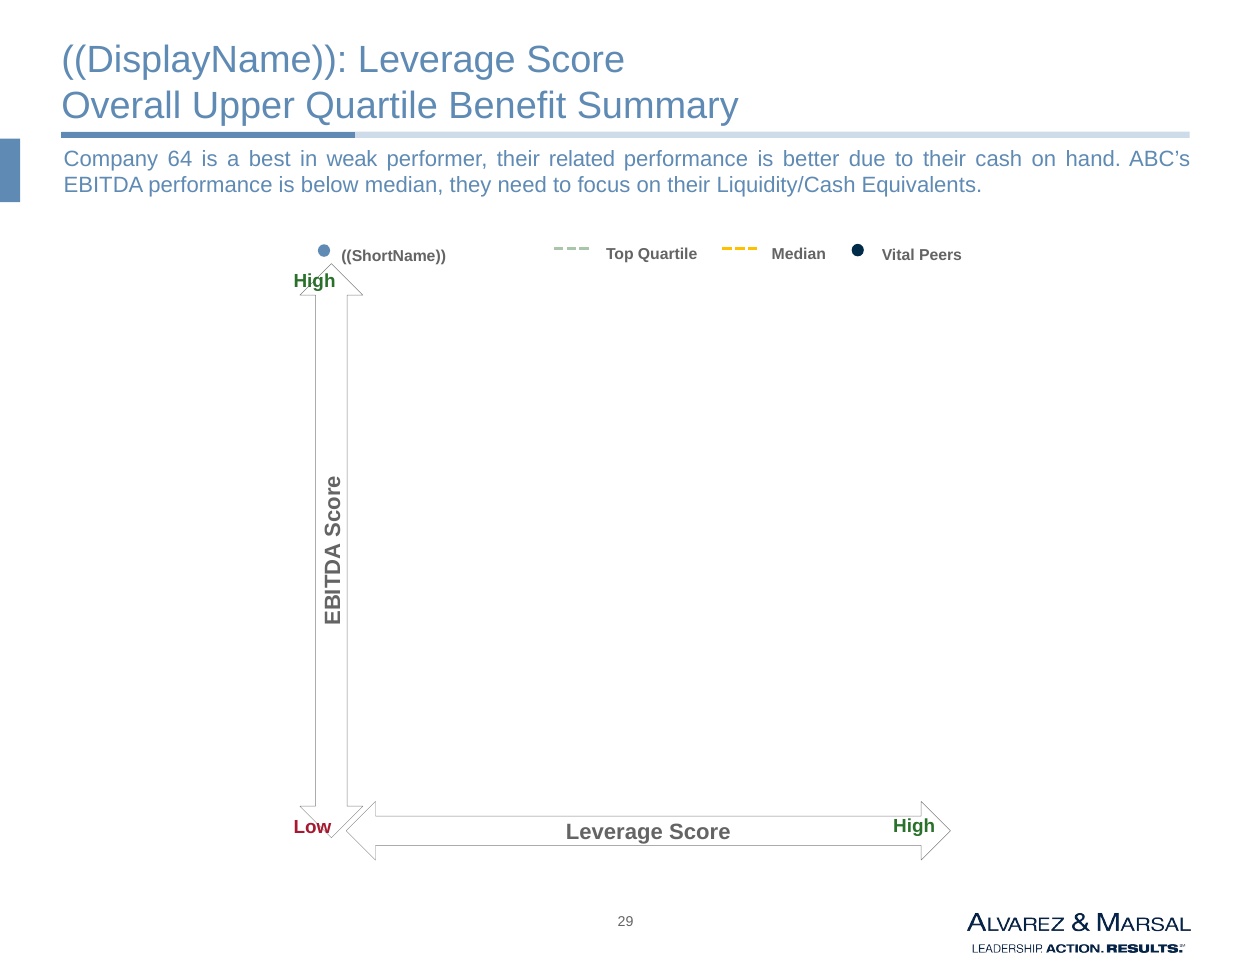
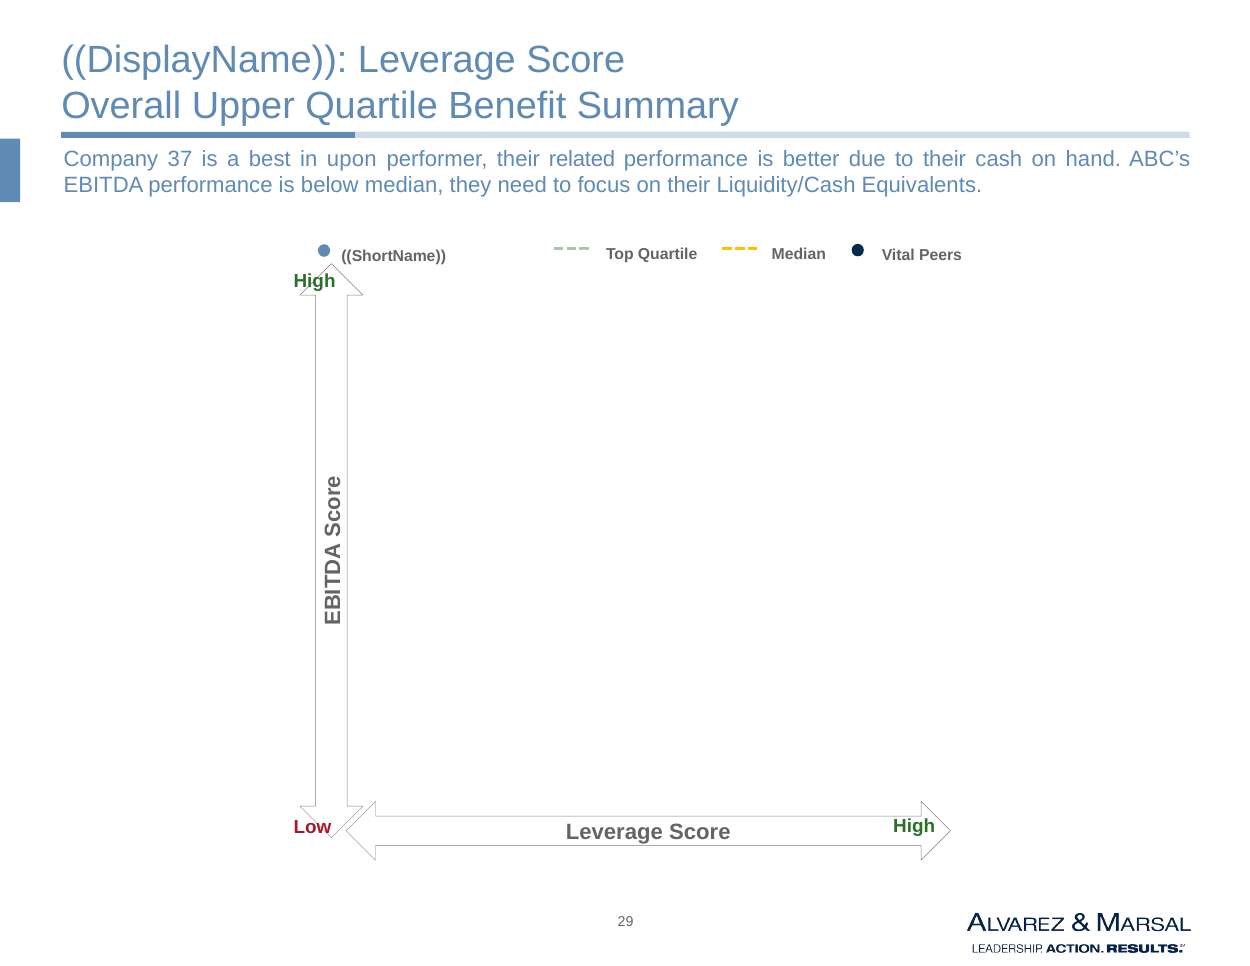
64: 64 -> 37
weak: weak -> upon
